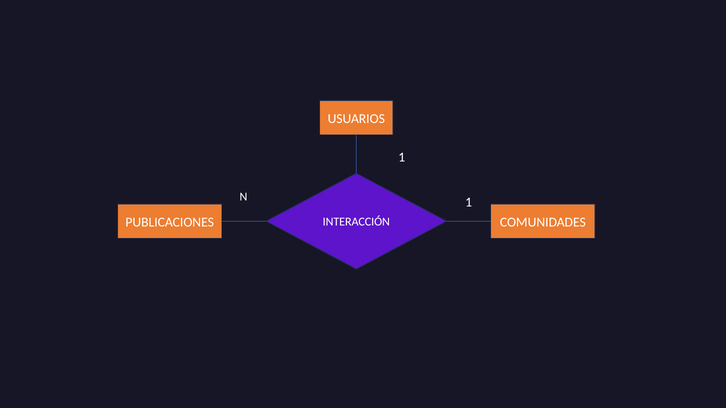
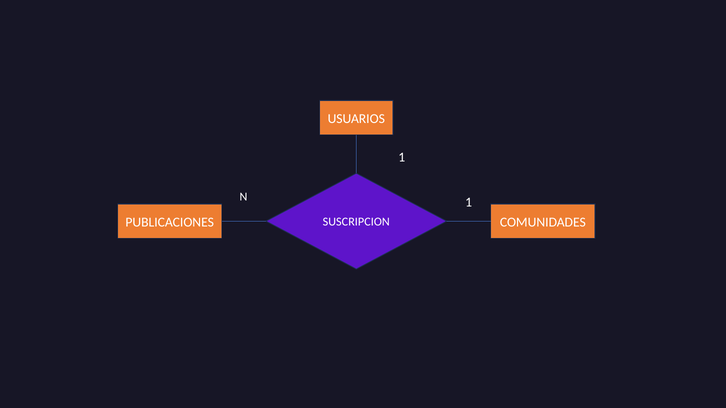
INTERACCIÓN: INTERACCIÓN -> SUSCRIPCION
